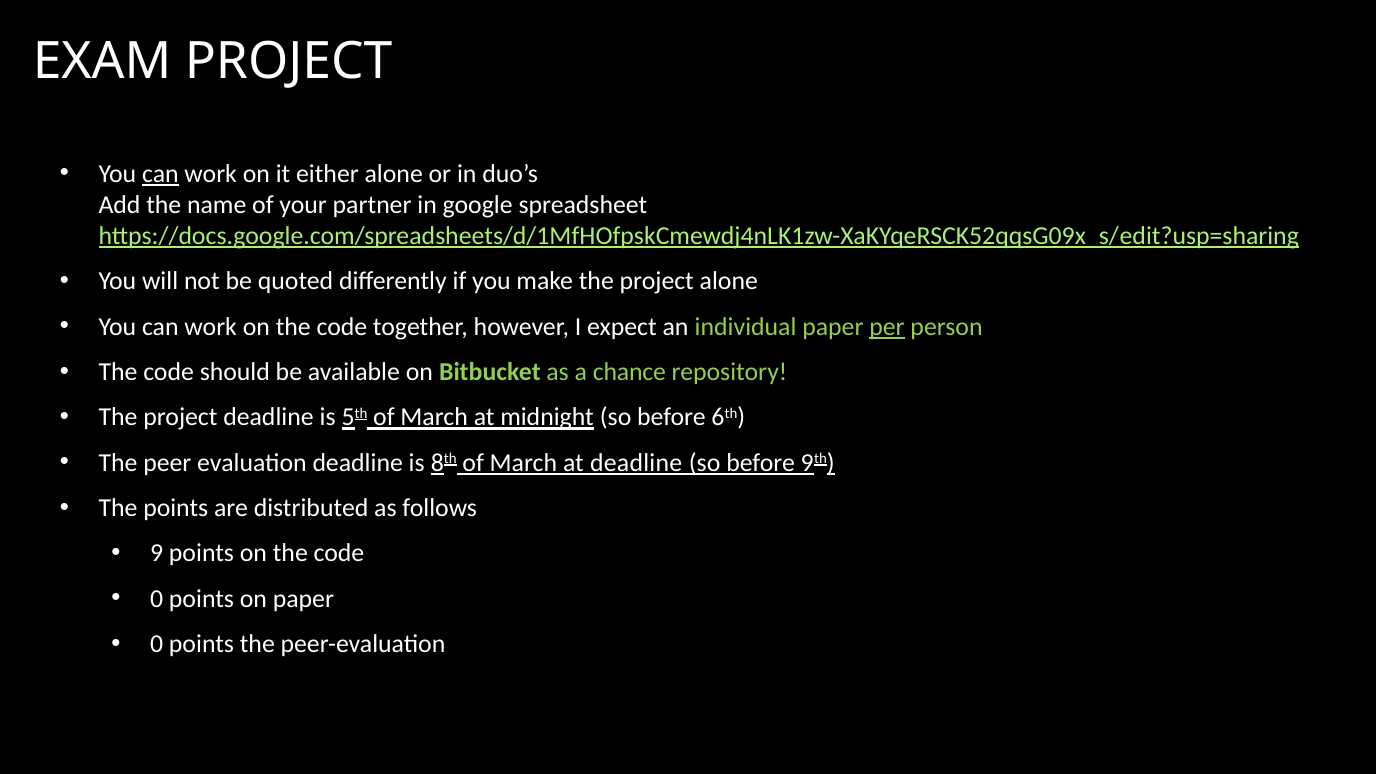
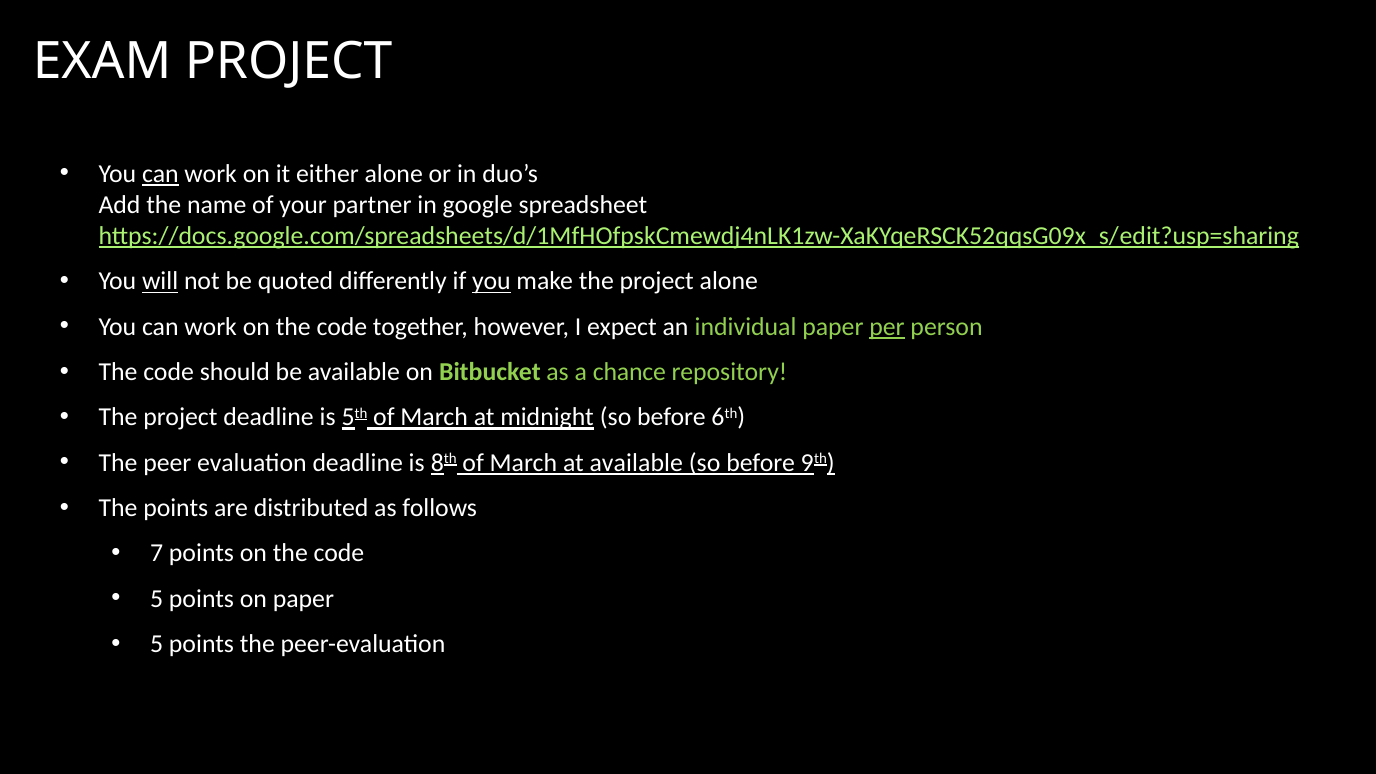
will underline: none -> present
you at (491, 281) underline: none -> present
at deadline: deadline -> available
9: 9 -> 7
0 at (157, 599): 0 -> 5
0 at (157, 644): 0 -> 5
